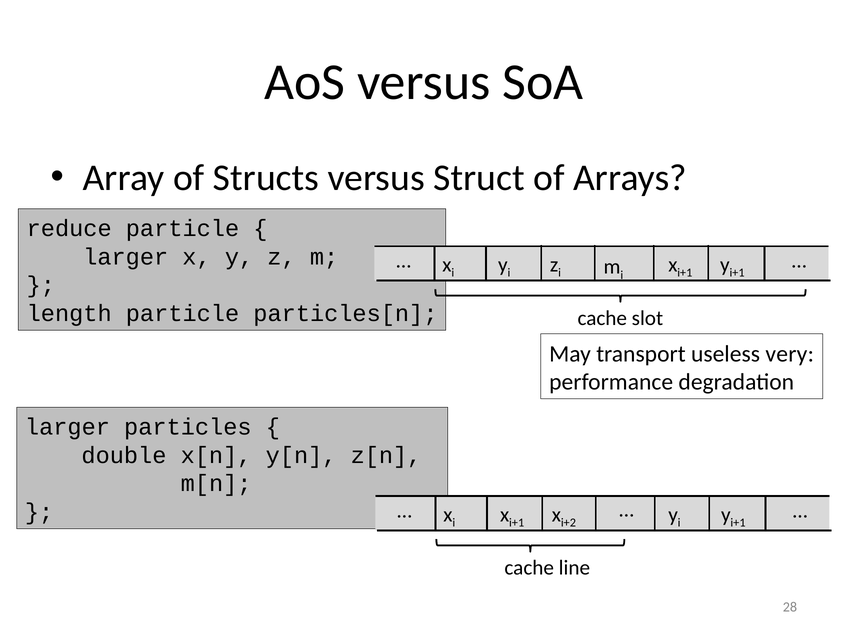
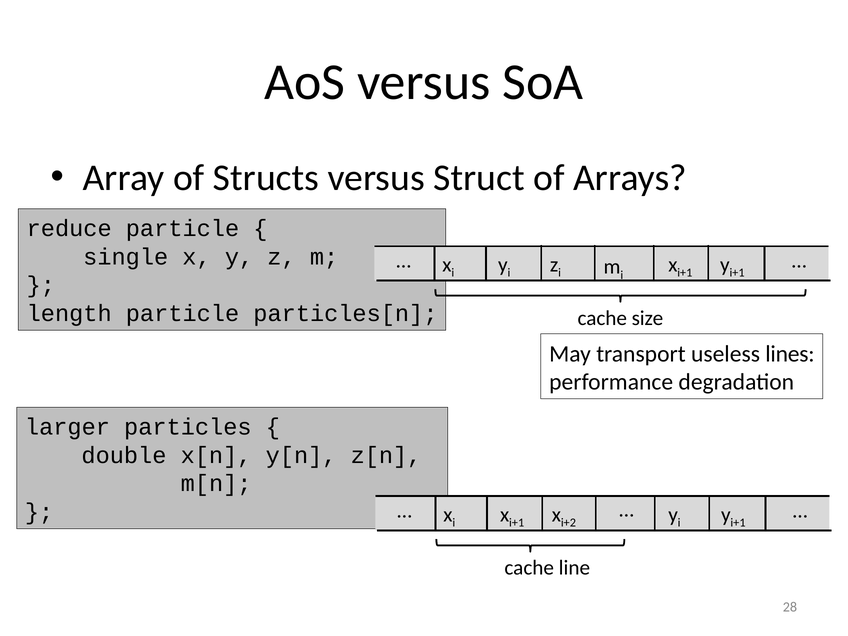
larger at (126, 257): larger -> single
slot: slot -> size
very: very -> lines
